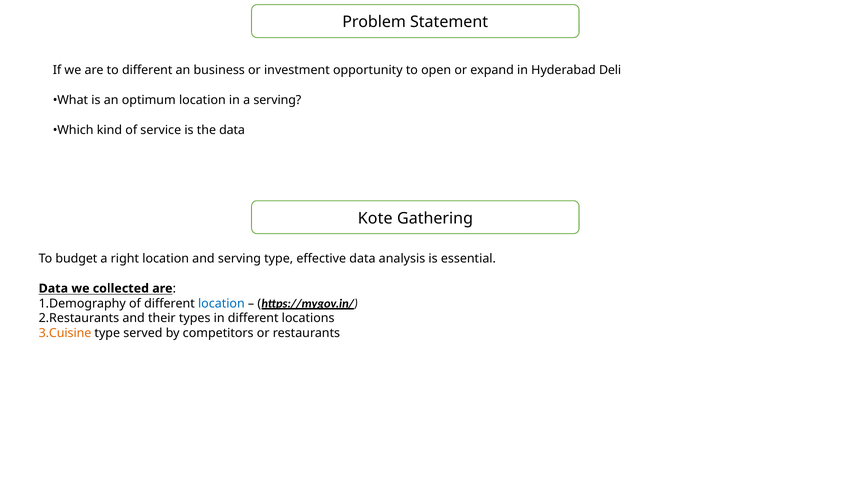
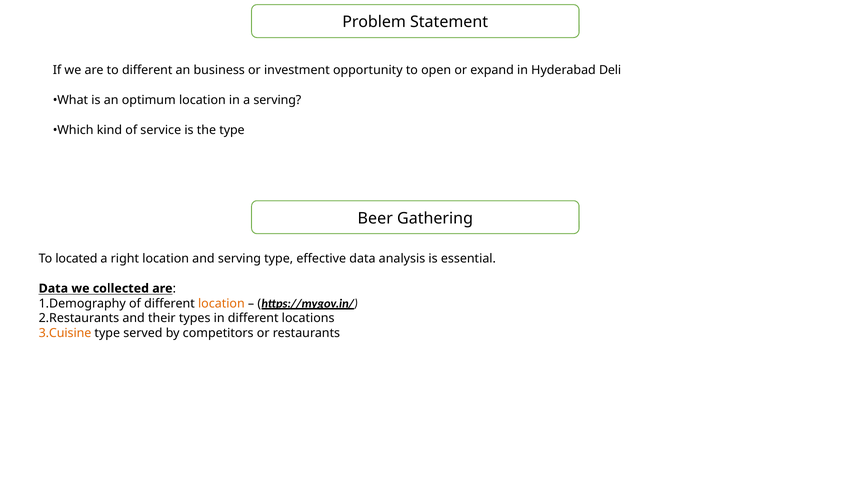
the data: data -> type
Kote: Kote -> Beer
budget: budget -> located
location at (221, 304) colour: blue -> orange
